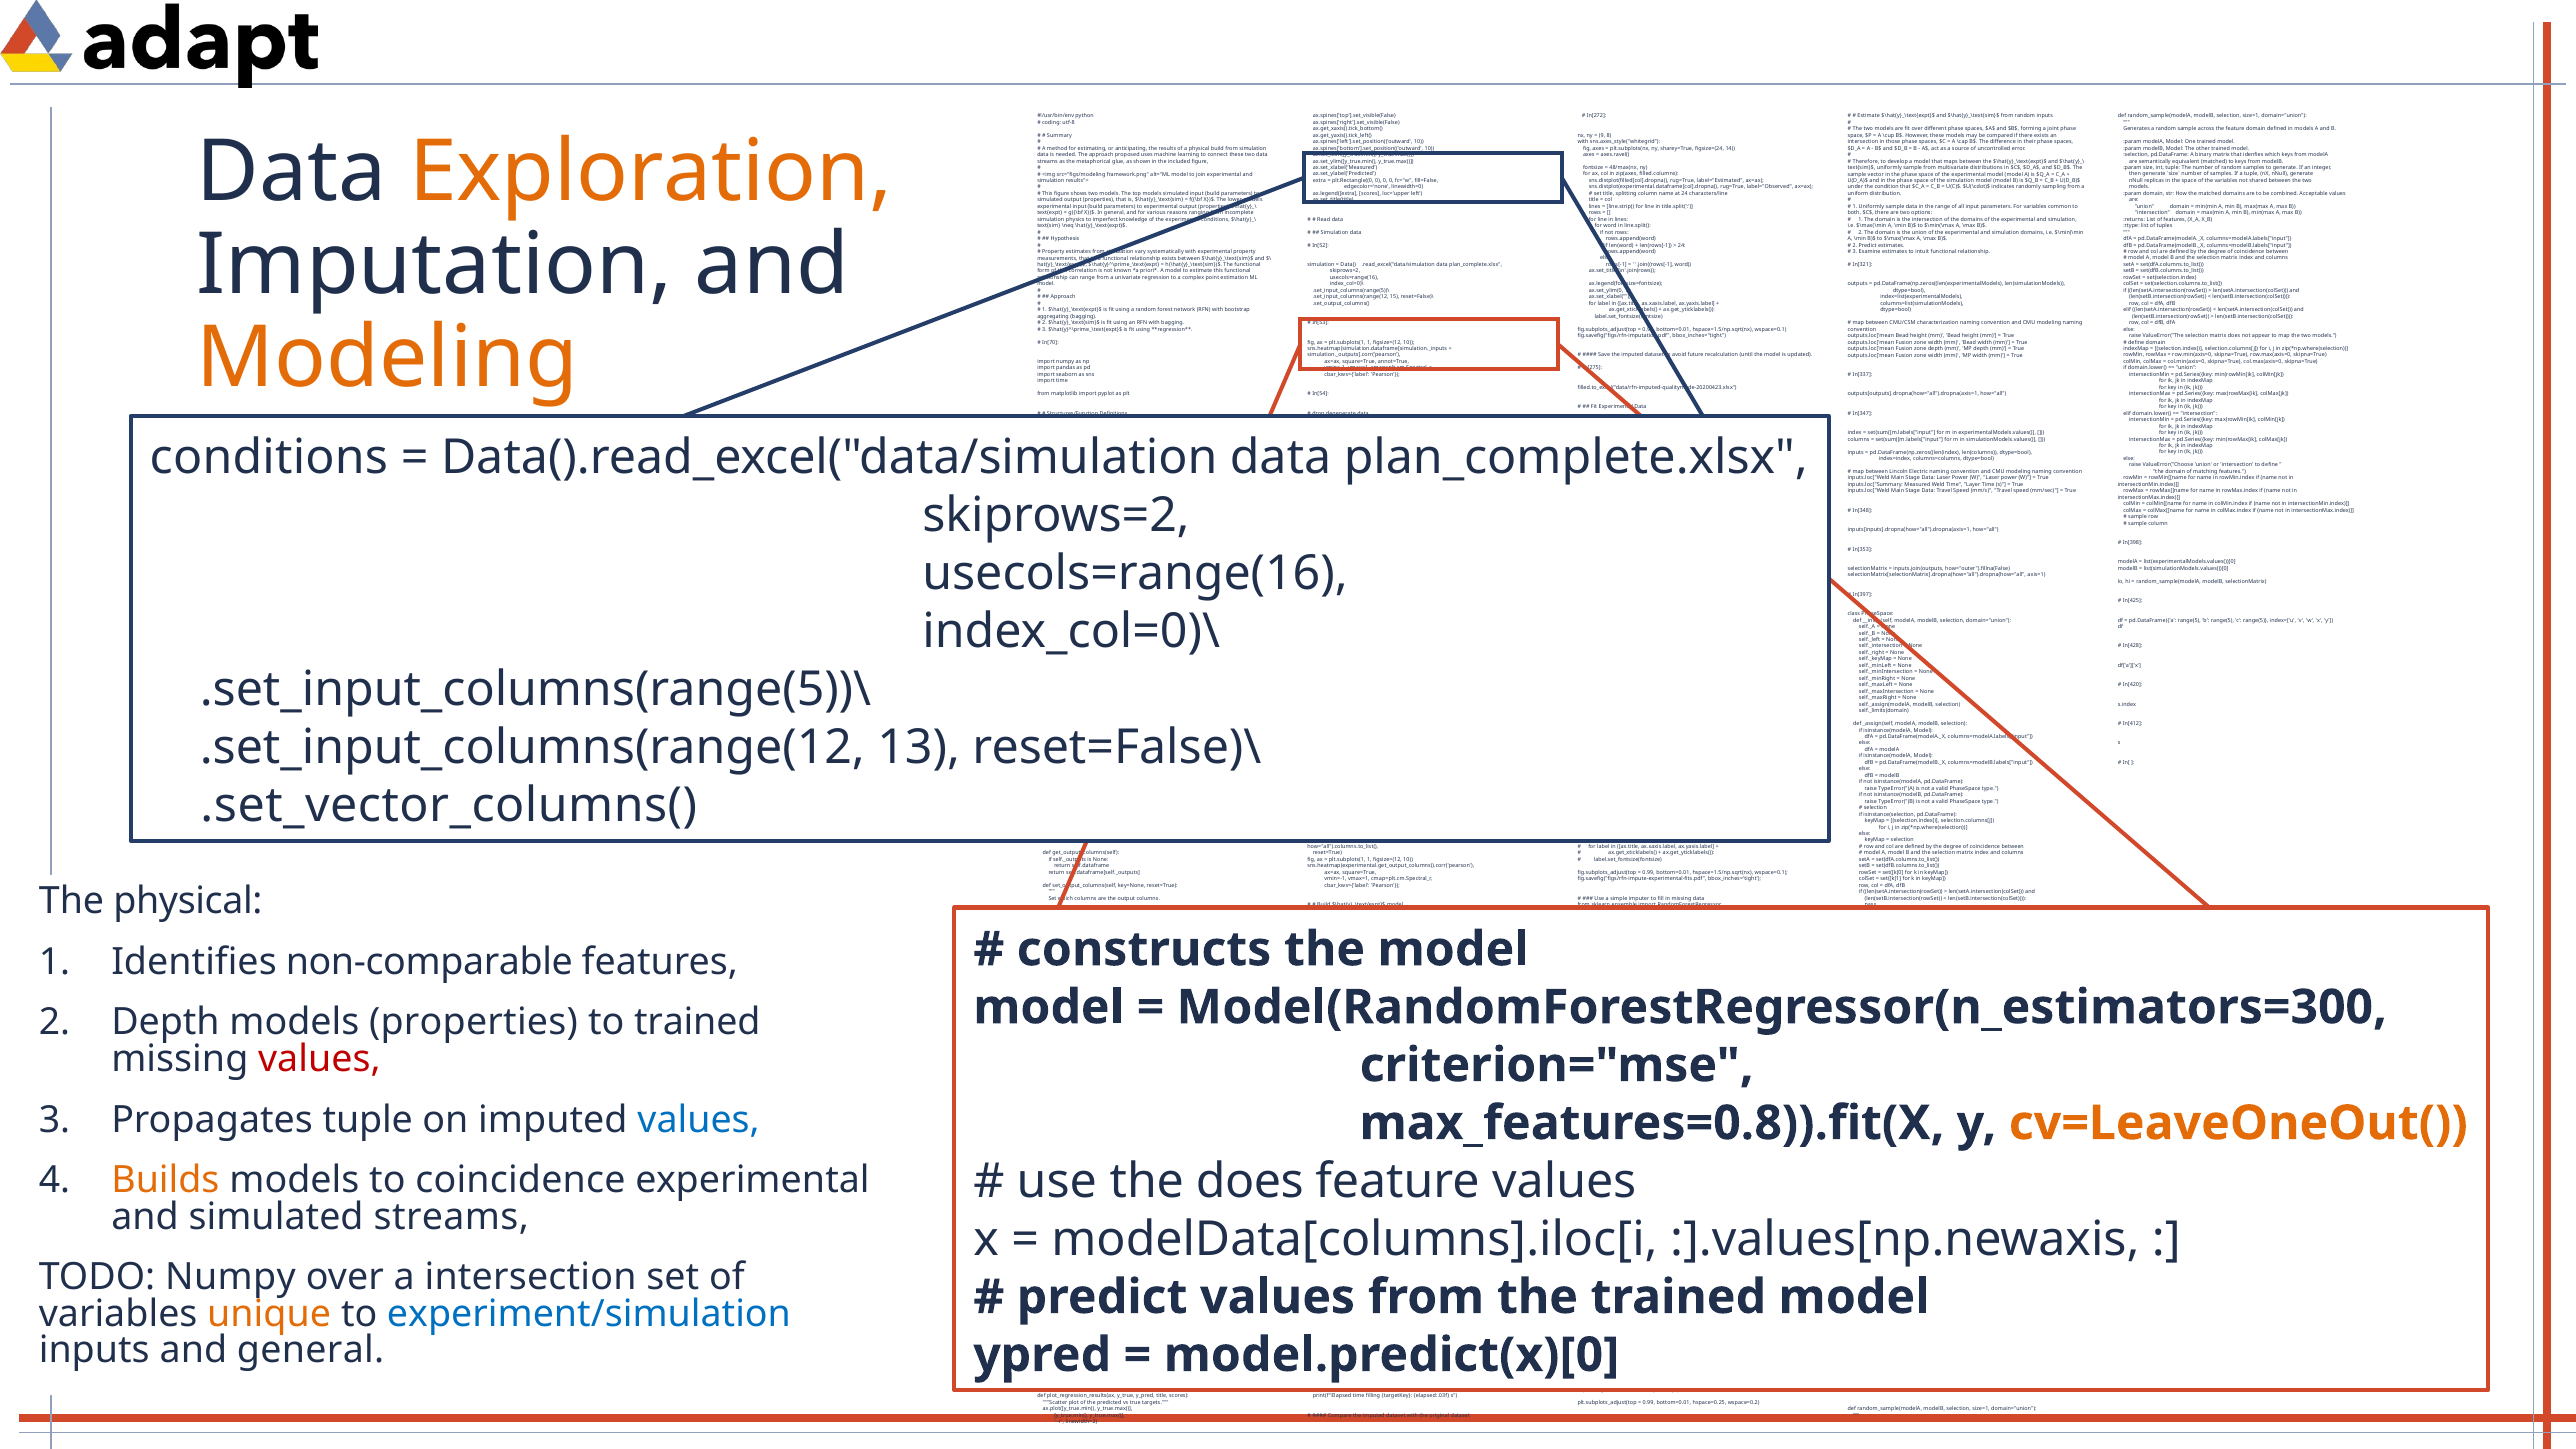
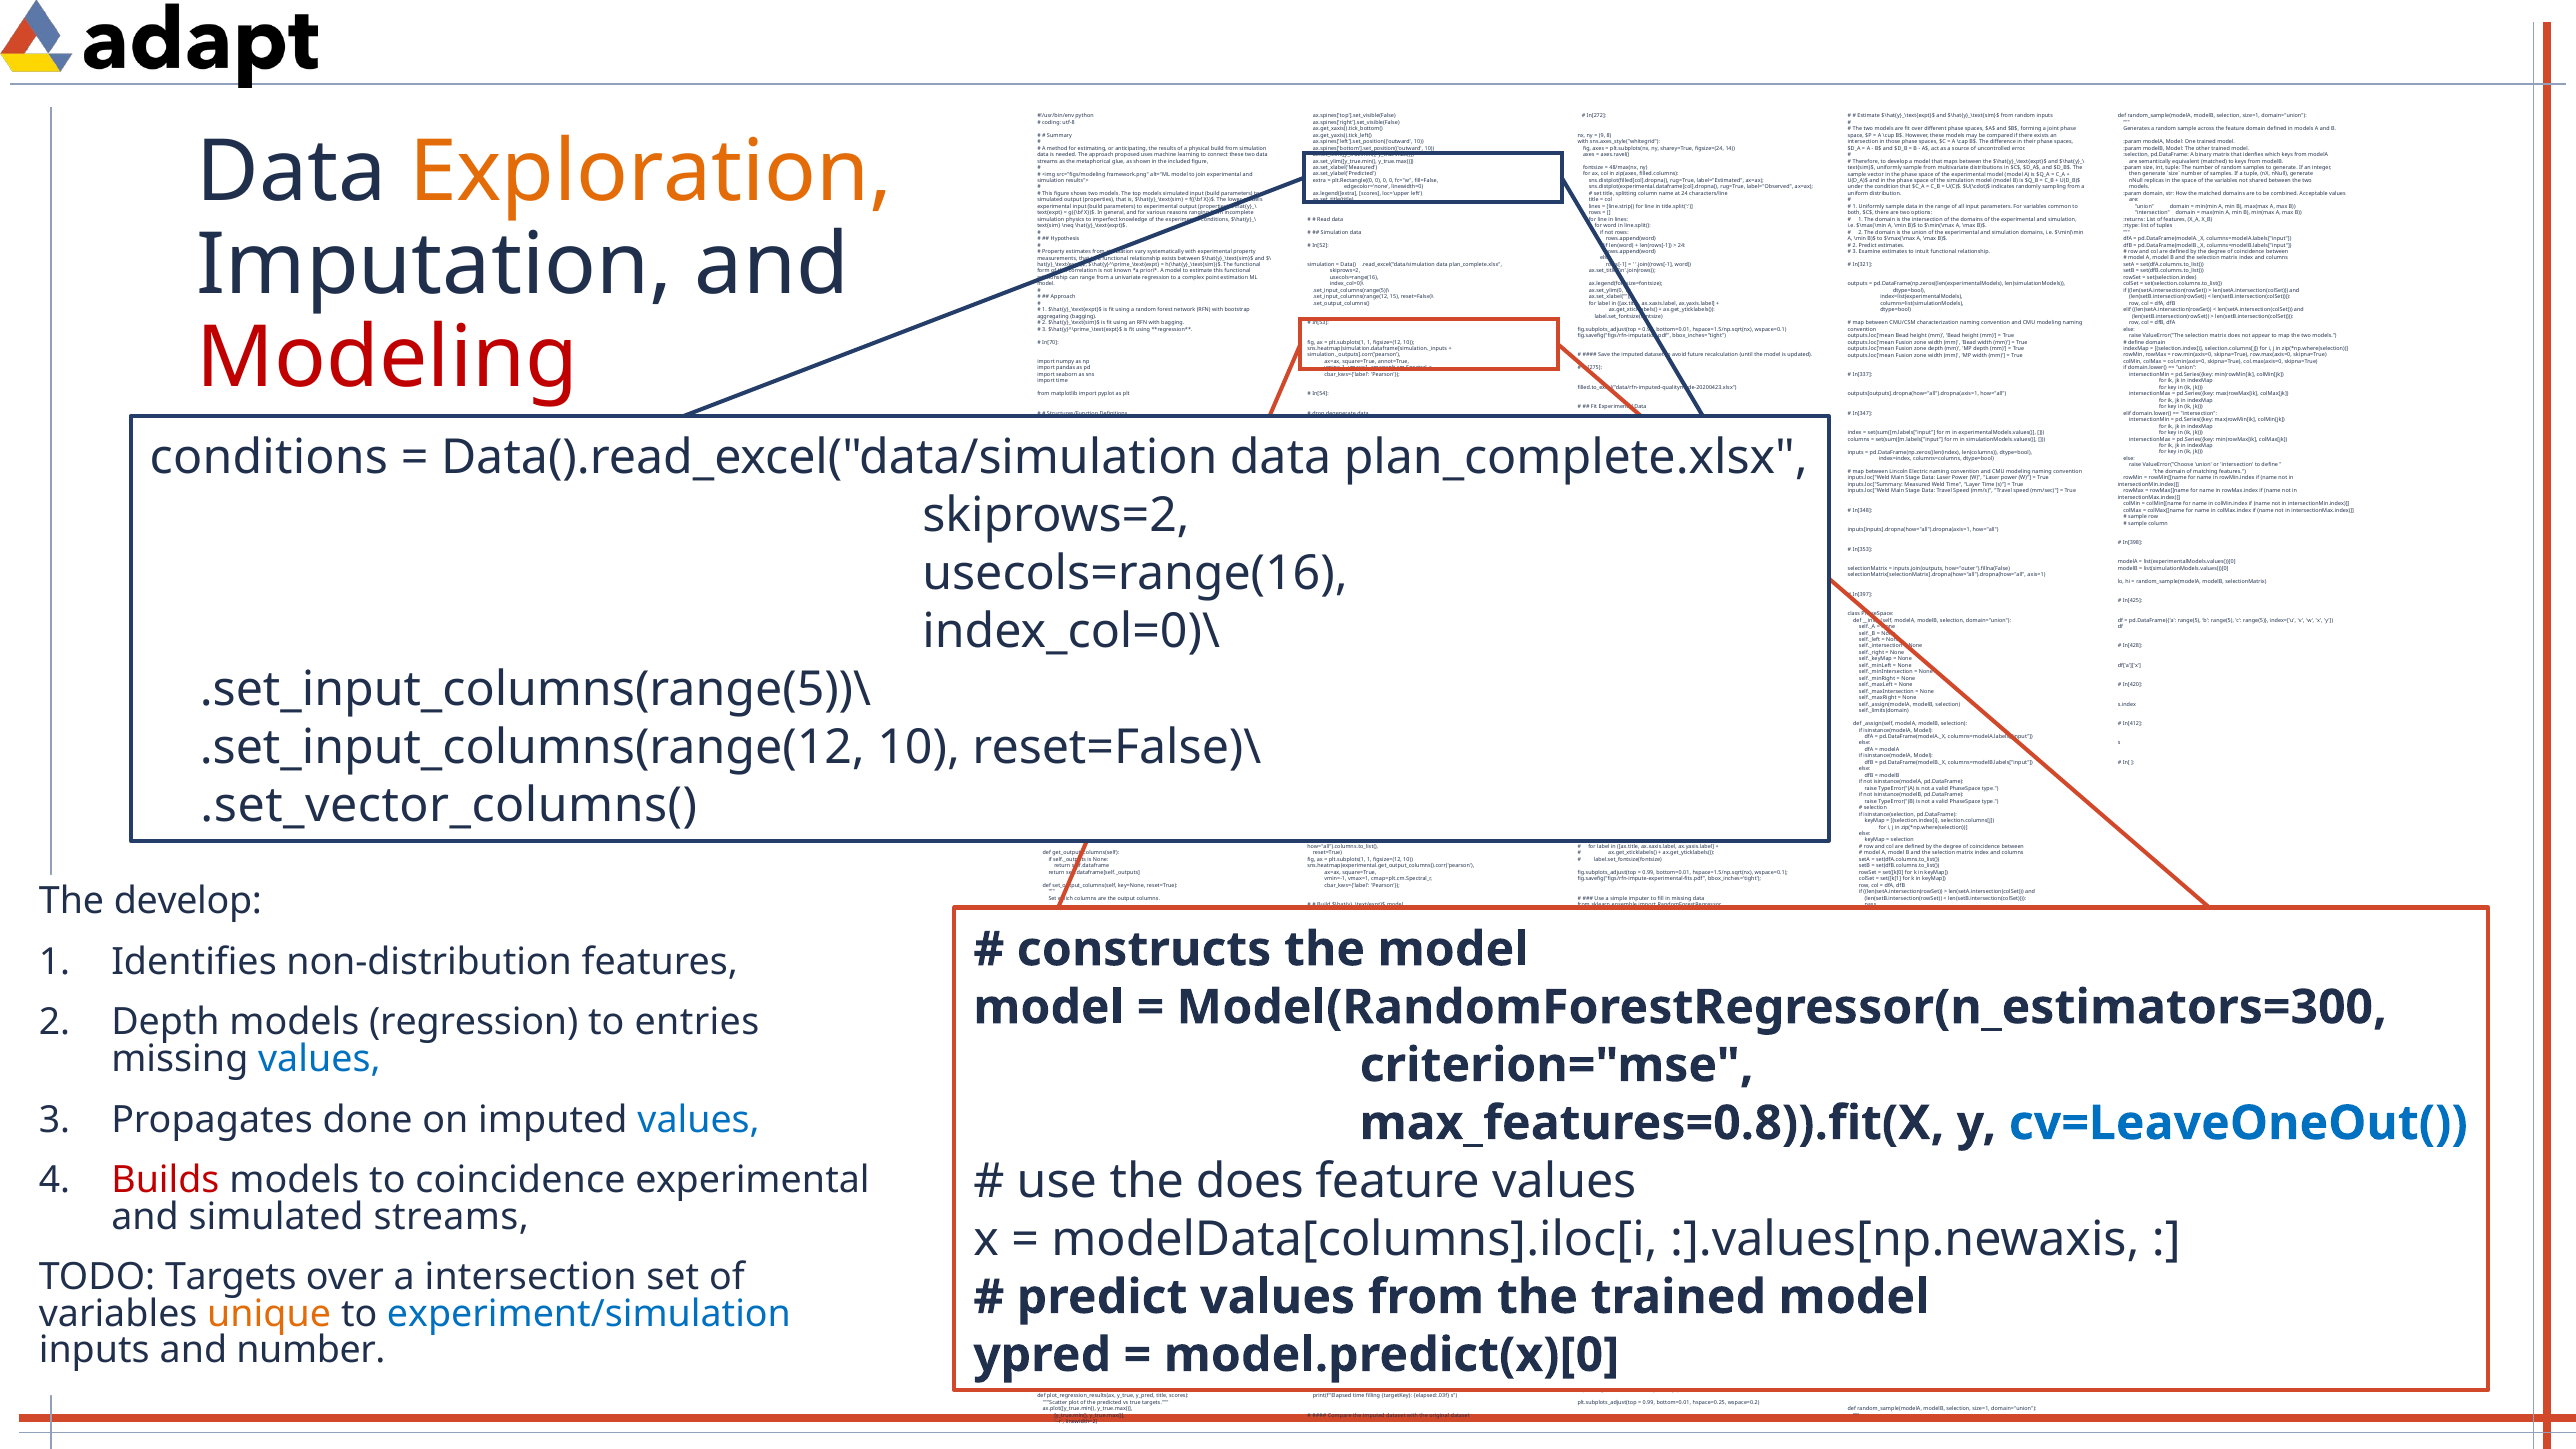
Modeling at (387, 358) colour: orange -> red
.set_input_columns(range(12 13: 13 -> 10
The physical: physical -> develop
non-comparable: non-comparable -> non-distribution
models properties: properties -> regression
to trained: trained -> entries
values at (319, 1059) colour: red -> blue
Propagates tuple: tuple -> done
cv=LeaveOneOut( at (2238, 1123) colour: orange -> blue
Builds colour: orange -> red
TODO Numpy: Numpy -> Targets
and general: general -> number
